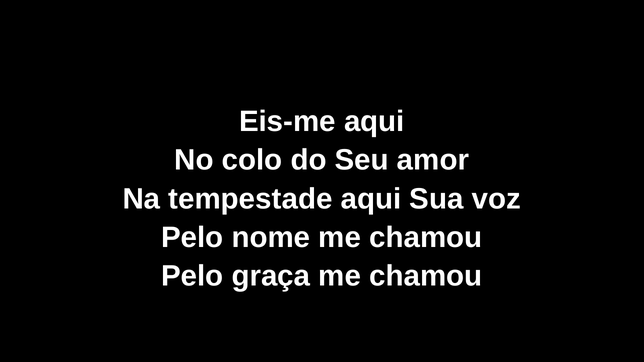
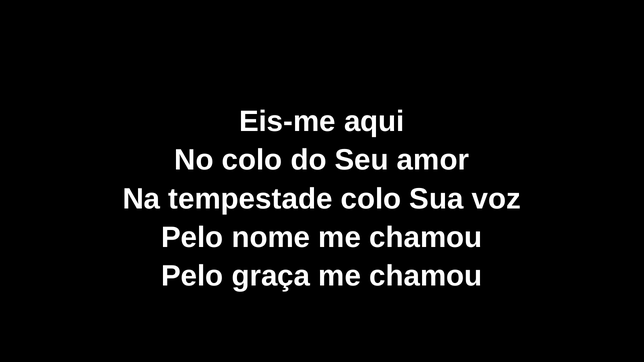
tempestade aqui: aqui -> colo
